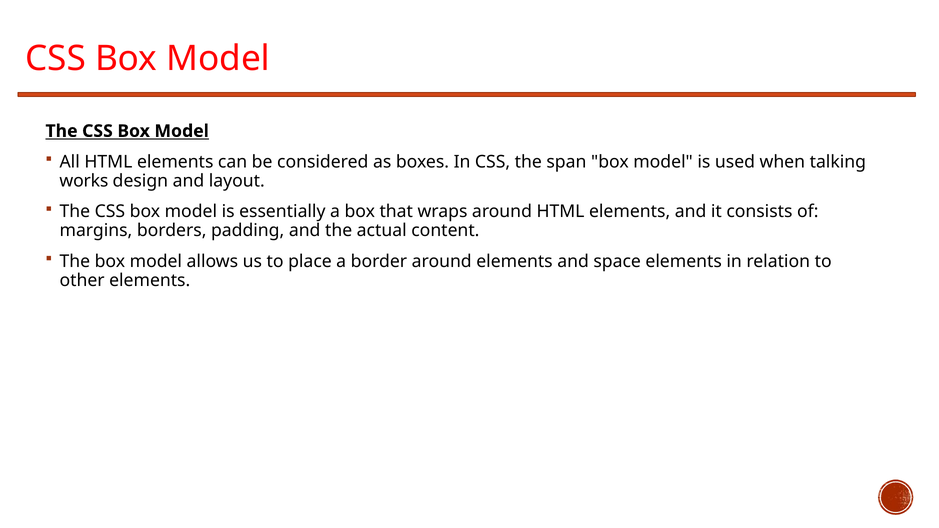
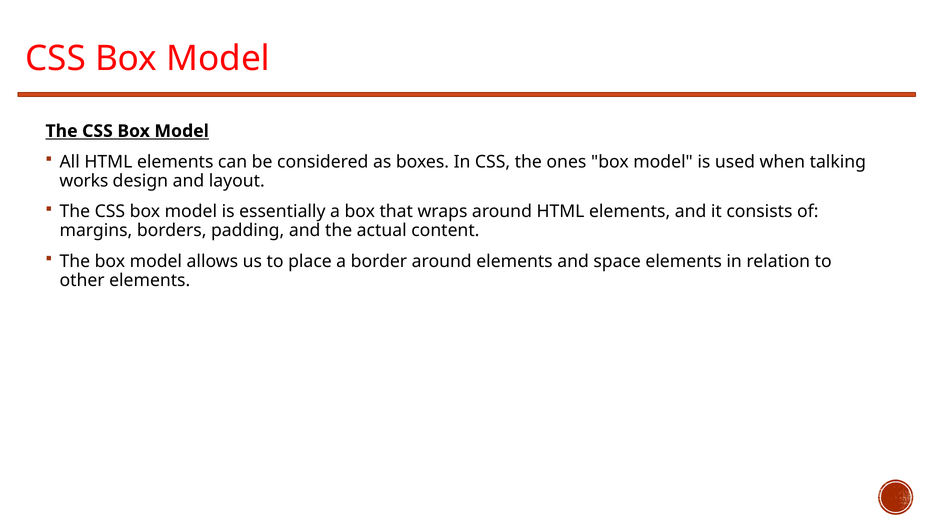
span: span -> ones
